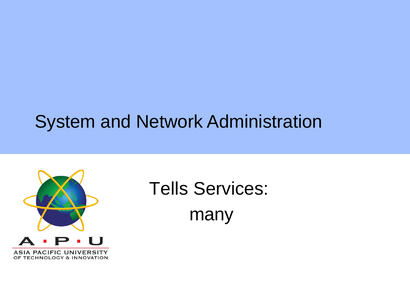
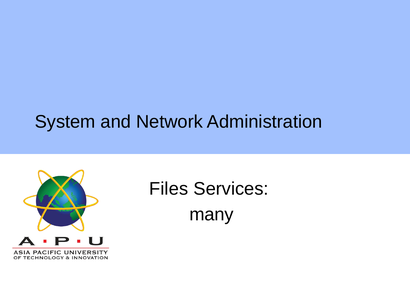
Tells: Tells -> Files
